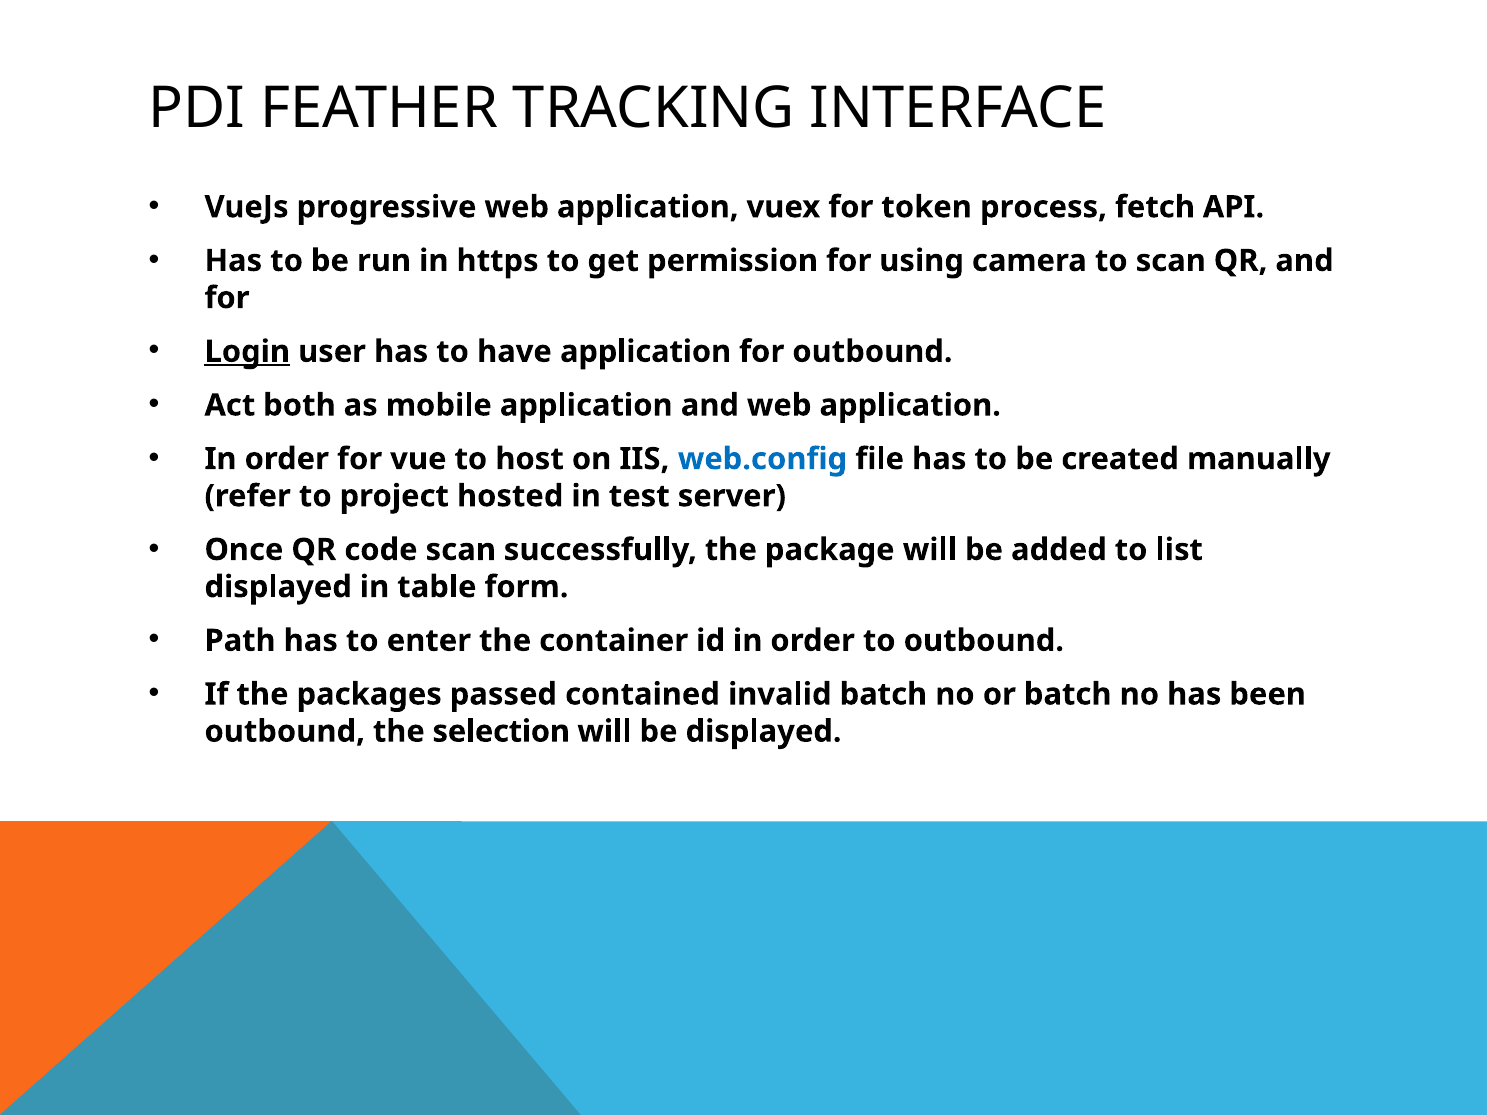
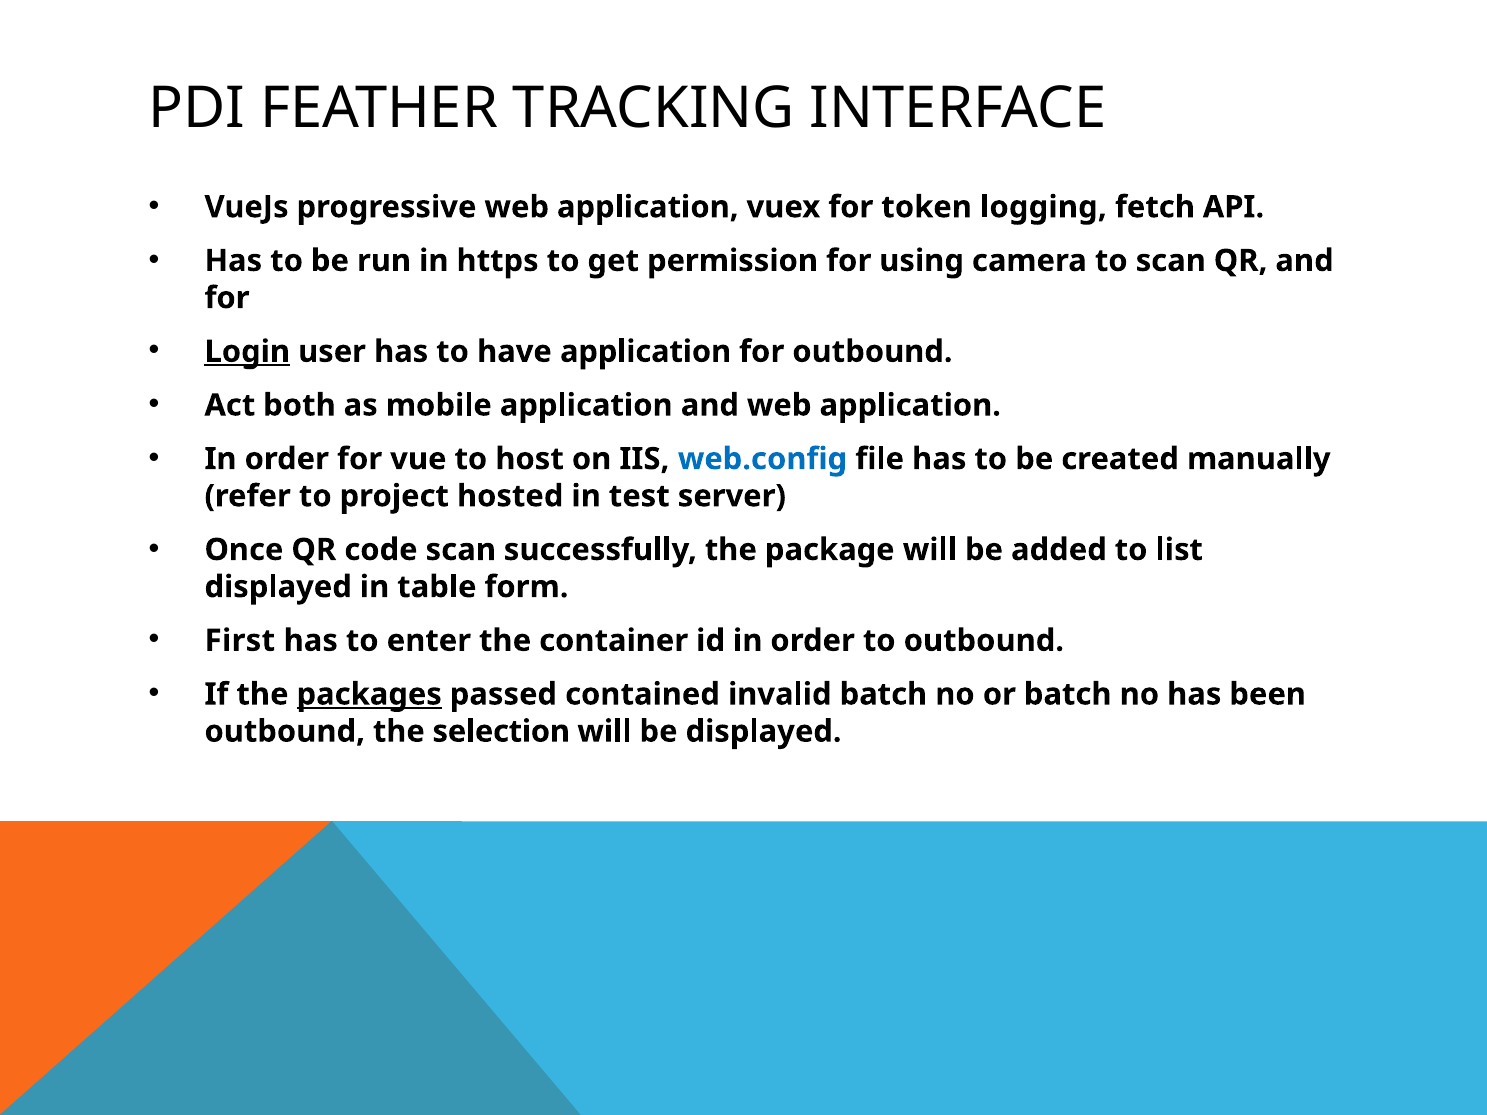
process: process -> logging
Path: Path -> First
packages underline: none -> present
